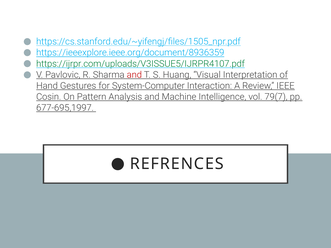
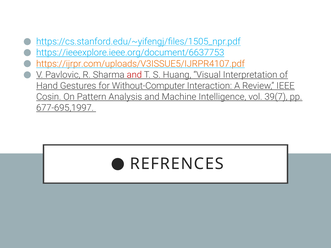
https://ieeexplore.ieee.org/document/8936359: https://ieeexplore.ieee.org/document/8936359 -> https://ieeexplore.ieee.org/document/6637753
https://ijrpr.com/uploads/V3ISSUE5/IJRPR4107.pdf colour: green -> orange
System-Computer: System-Computer -> Without-Computer
79(7: 79(7 -> 39(7
